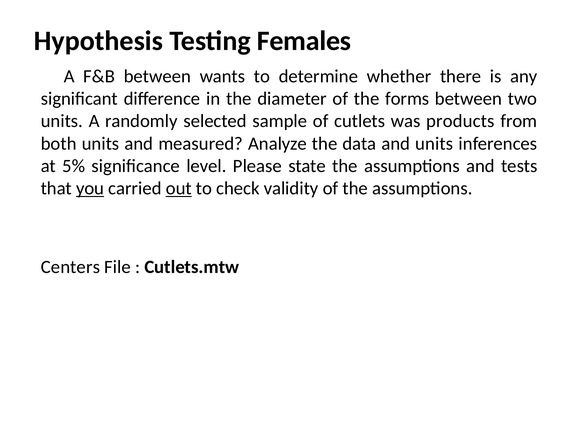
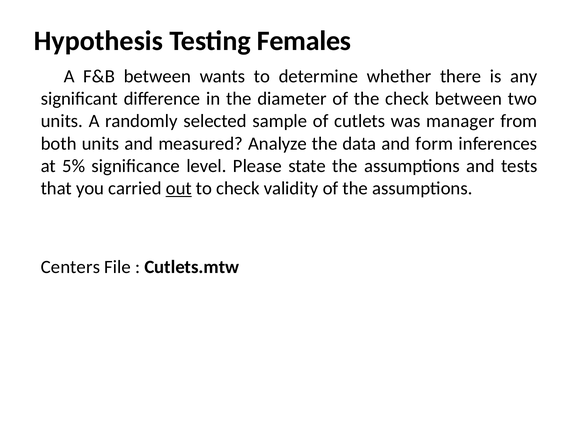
the forms: forms -> check
products: products -> manager
and units: units -> form
you underline: present -> none
